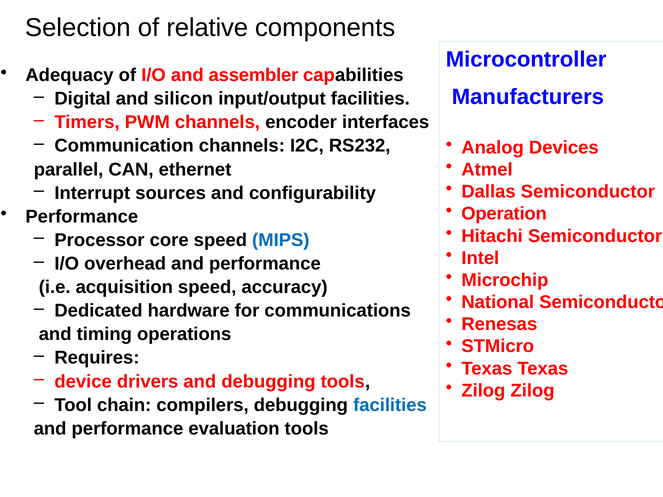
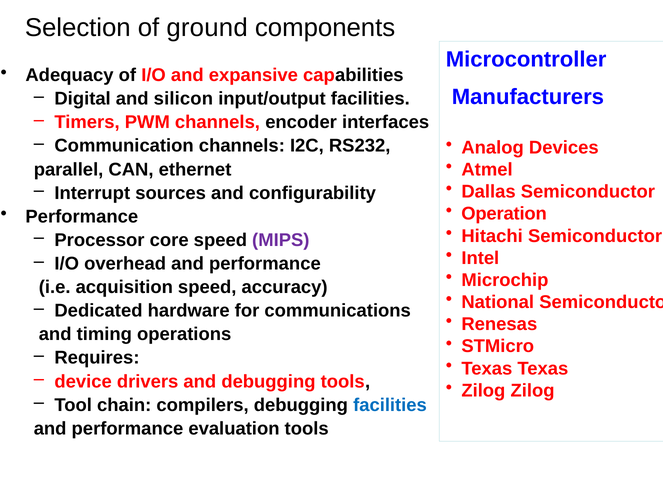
relative: relative -> ground
assembler: assembler -> expansive
MIPS colour: blue -> purple
